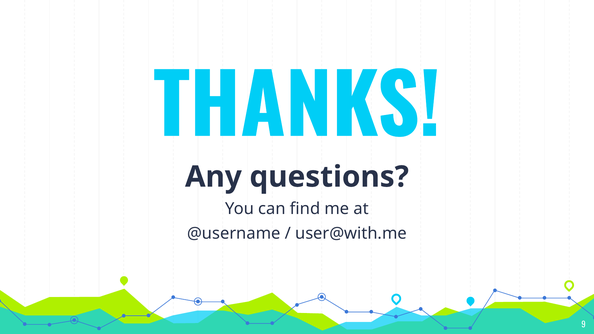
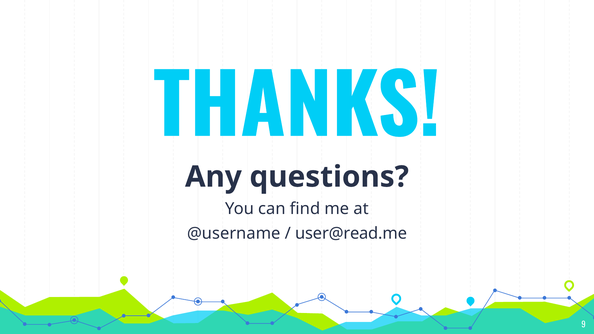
user@with.me: user@with.me -> user@read.me
